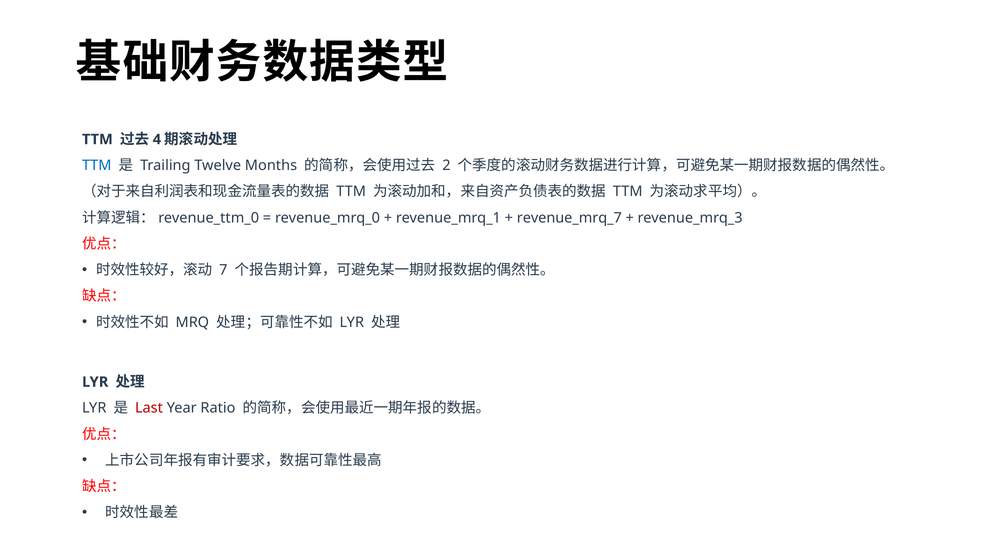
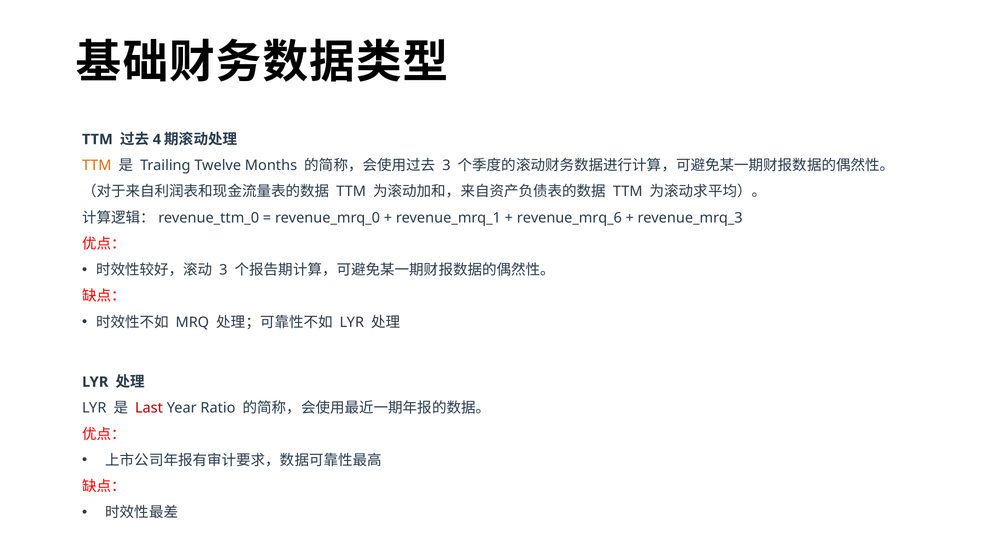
TTM at (97, 166) colour: blue -> orange
2 at (446, 166): 2 -> 3
revenue_mrq_7: revenue_mrq_7 -> revenue_mrq_6
7 at (223, 270): 7 -> 3
